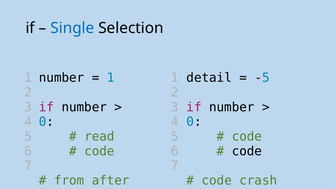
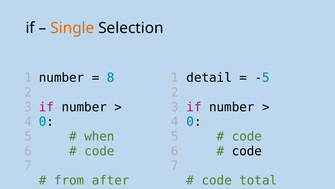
Single colour: blue -> orange
1 at (111, 78): 1 -> 8
read: read -> when
crash: crash -> total
